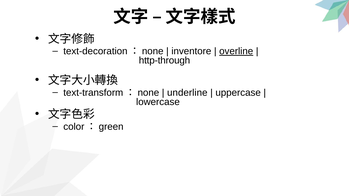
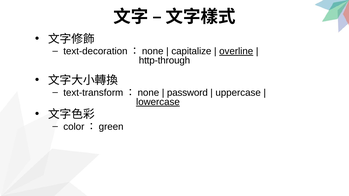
inventore: inventore -> capitalize
underline: underline -> password
lowercase underline: none -> present
